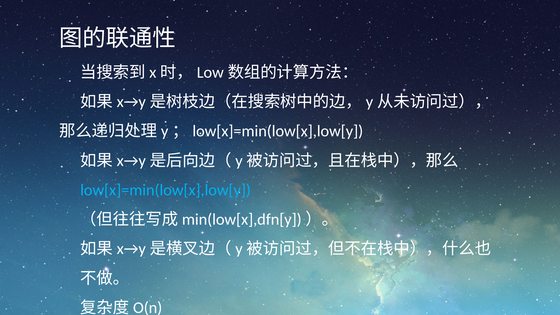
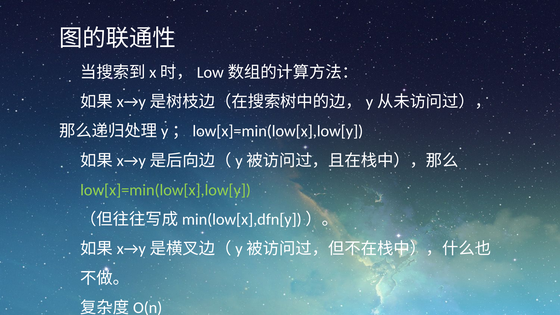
low[x]=min(low[x],low[y colour: light blue -> light green
